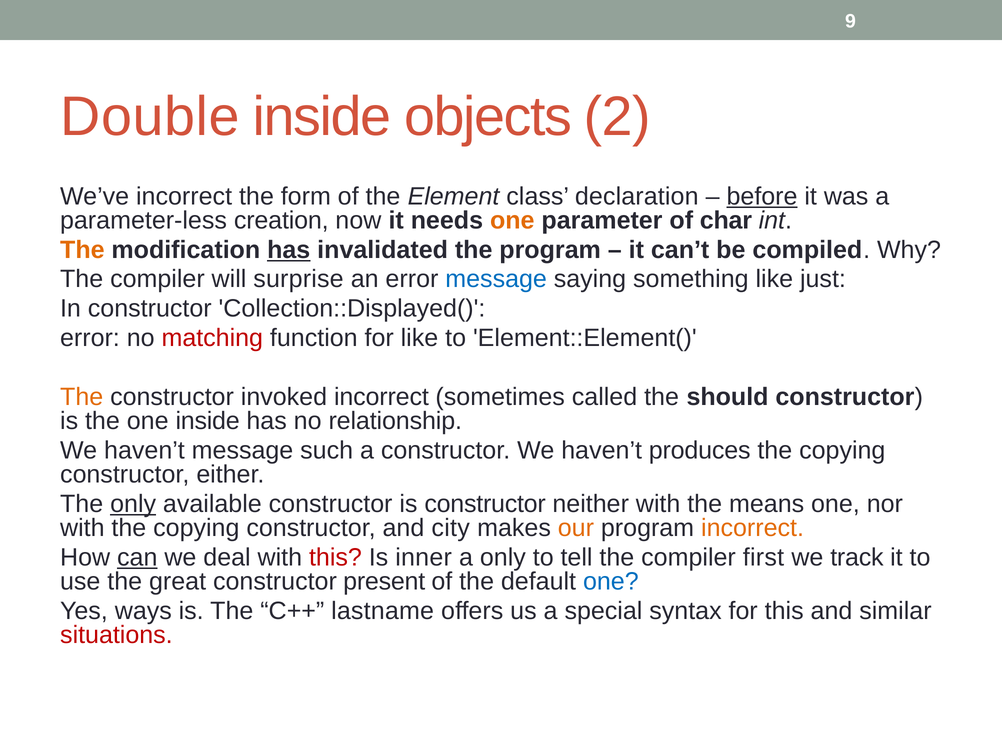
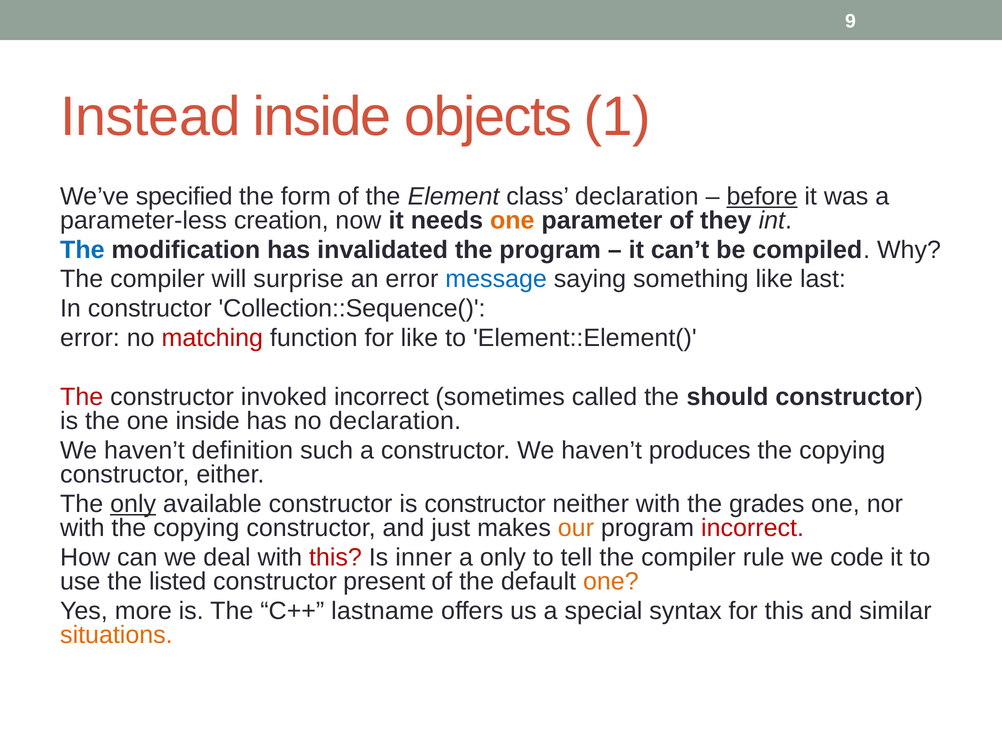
Double: Double -> Instead
2: 2 -> 1
We’ve incorrect: incorrect -> specified
char: char -> they
The at (82, 250) colour: orange -> blue
has at (289, 250) underline: present -> none
just: just -> last
Collection::Displayed(: Collection::Displayed( -> Collection::Sequence(
The at (82, 397) colour: orange -> red
no relationship: relationship -> declaration
haven’t message: message -> definition
means: means -> grades
city: city -> just
incorrect at (753, 528) colour: orange -> red
can underline: present -> none
first: first -> rule
track: track -> code
great: great -> listed
one at (611, 581) colour: blue -> orange
ways: ways -> more
situations colour: red -> orange
